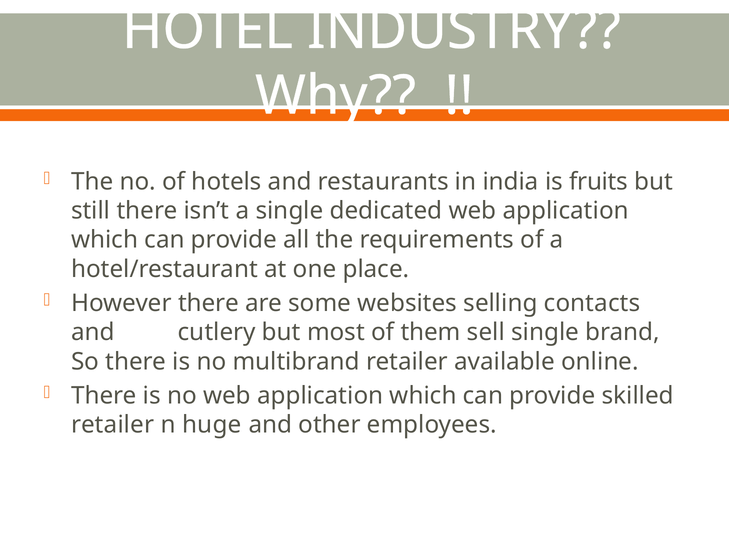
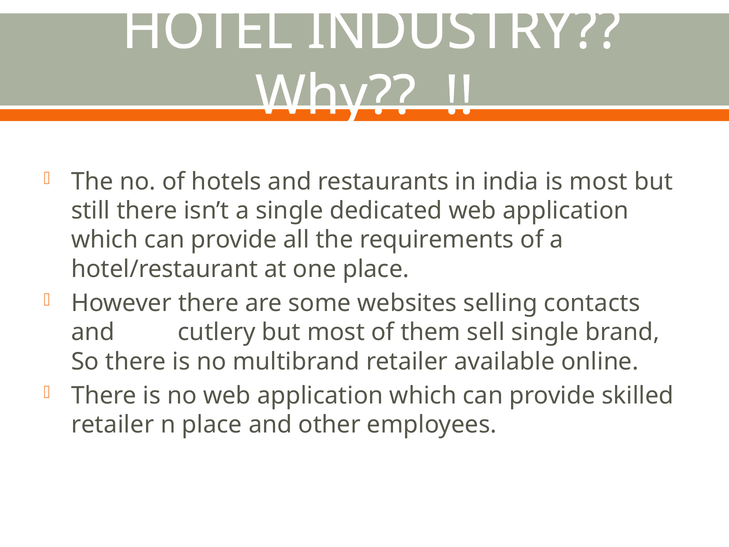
is fruits: fruits -> most
n huge: huge -> place
